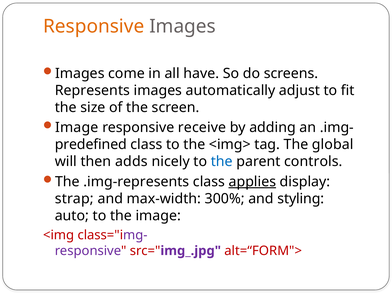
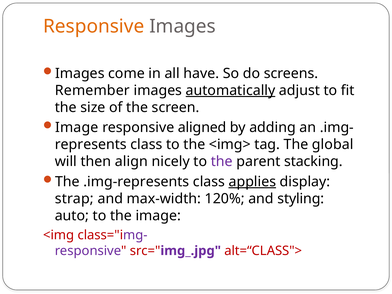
Represents: Represents -> Remember
automatically underline: none -> present
receive: receive -> aligned
predefined: predefined -> represents
adds: adds -> align
the at (222, 162) colour: blue -> purple
controls: controls -> stacking
300%: 300% -> 120%
alt=“FORM">: alt=“FORM"> -> alt=“CLASS">
